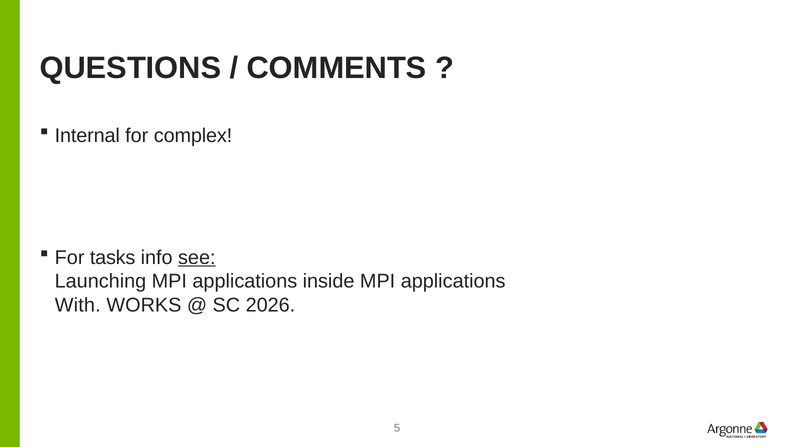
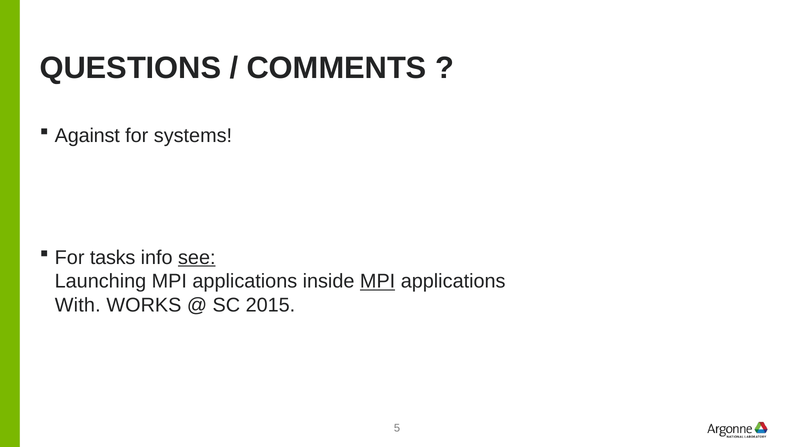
Internal: Internal -> Against
complex: complex -> systems
MPI at (378, 281) underline: none -> present
2026: 2026 -> 2015
